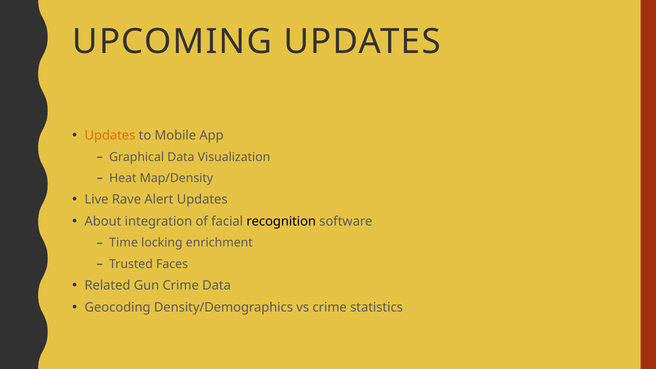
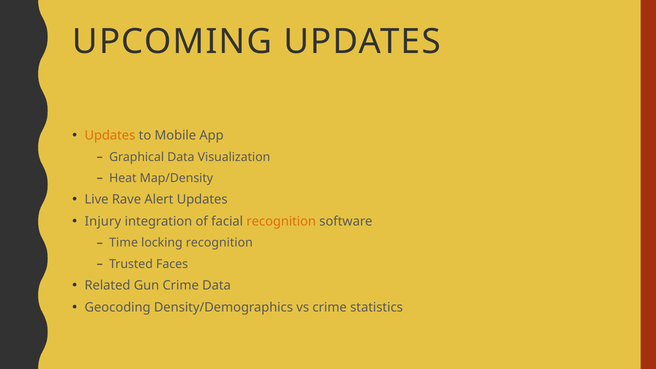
About: About -> Injury
recognition at (281, 222) colour: black -> orange
locking enrichment: enrichment -> recognition
